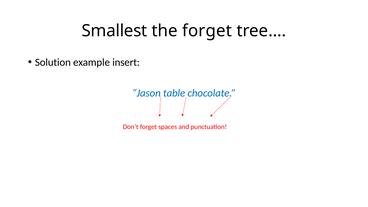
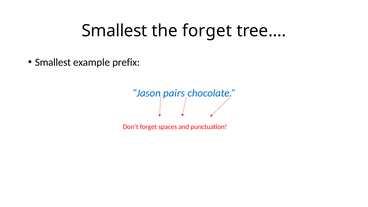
Solution at (53, 62): Solution -> Smallest
insert: insert -> prefix
table: table -> pairs
